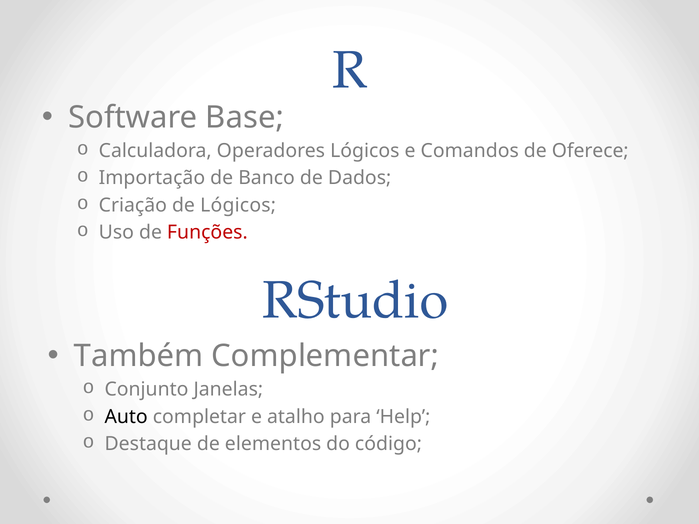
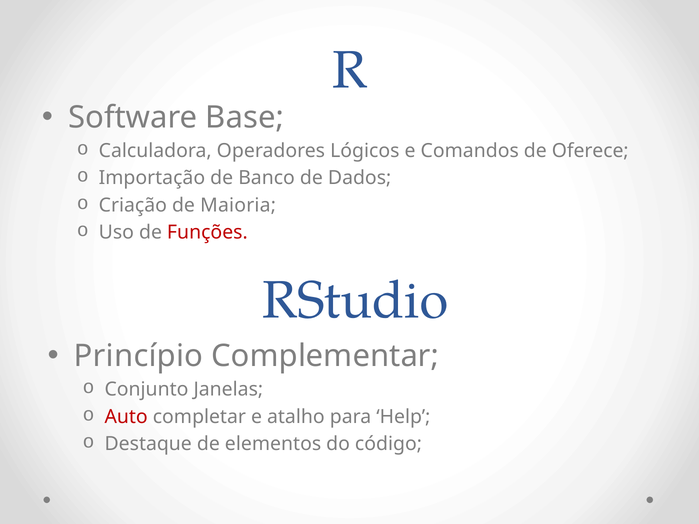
de Lógicos: Lógicos -> Maioria
Também: Também -> Princípio
Auto colour: black -> red
